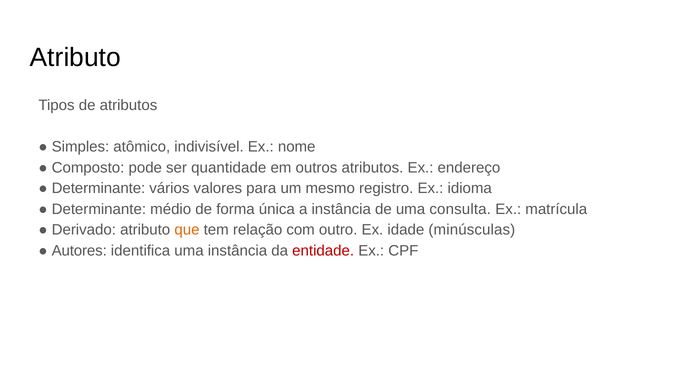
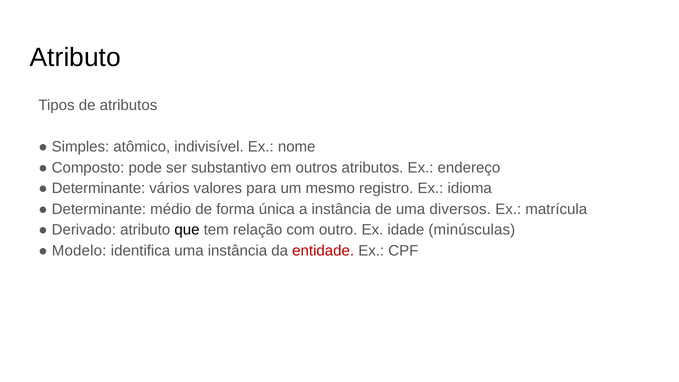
quantidade: quantidade -> substantivo
consulta: consulta -> diversos
que colour: orange -> black
Autores: Autores -> Modelo
